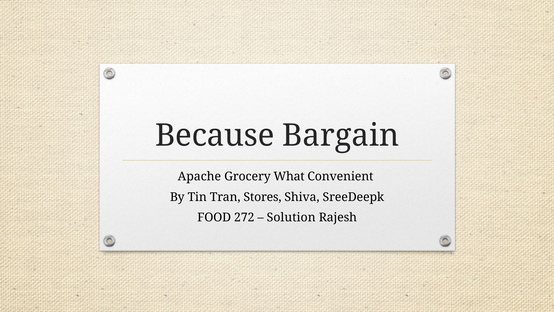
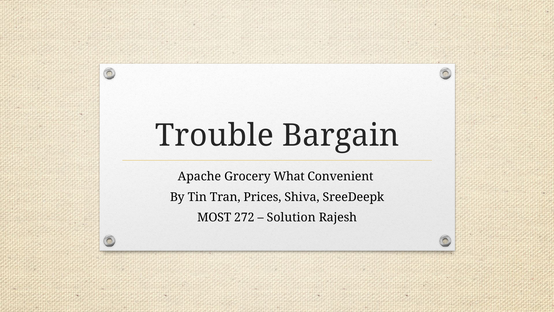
Because: Because -> Trouble
Stores: Stores -> Prices
FOOD: FOOD -> MOST
